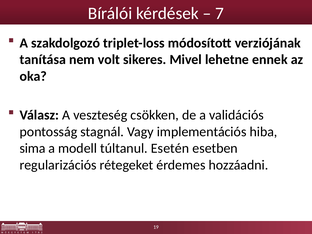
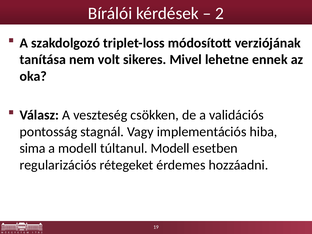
7: 7 -> 2
túltanul Esetén: Esetén -> Modell
